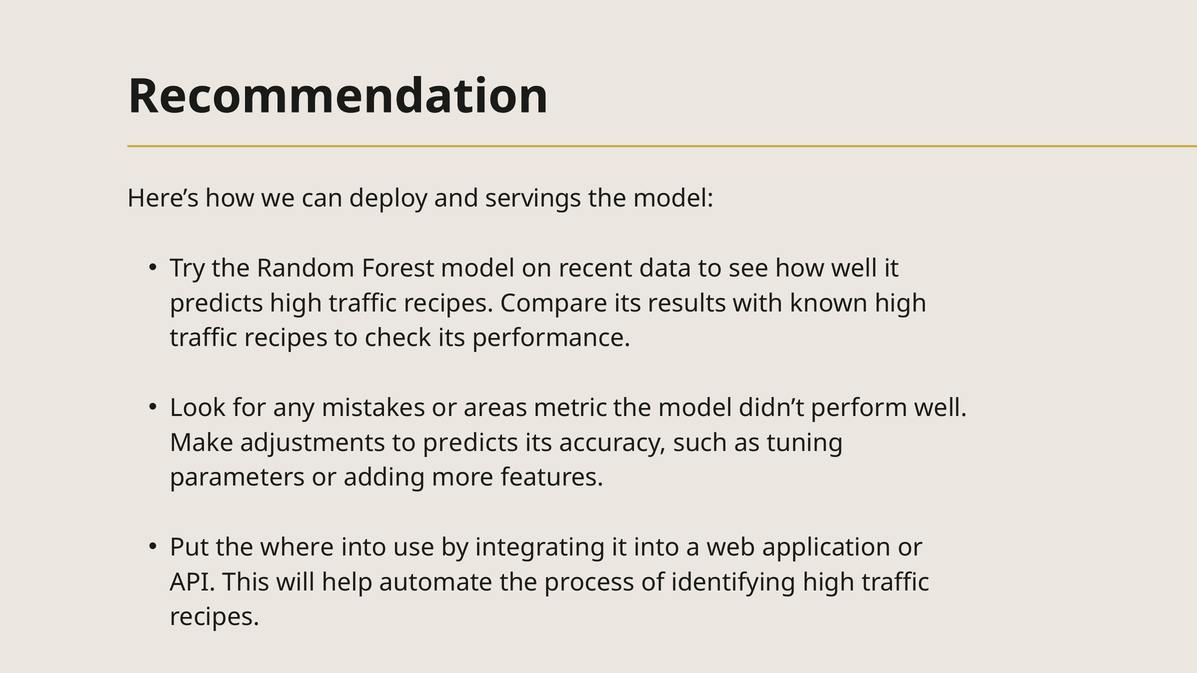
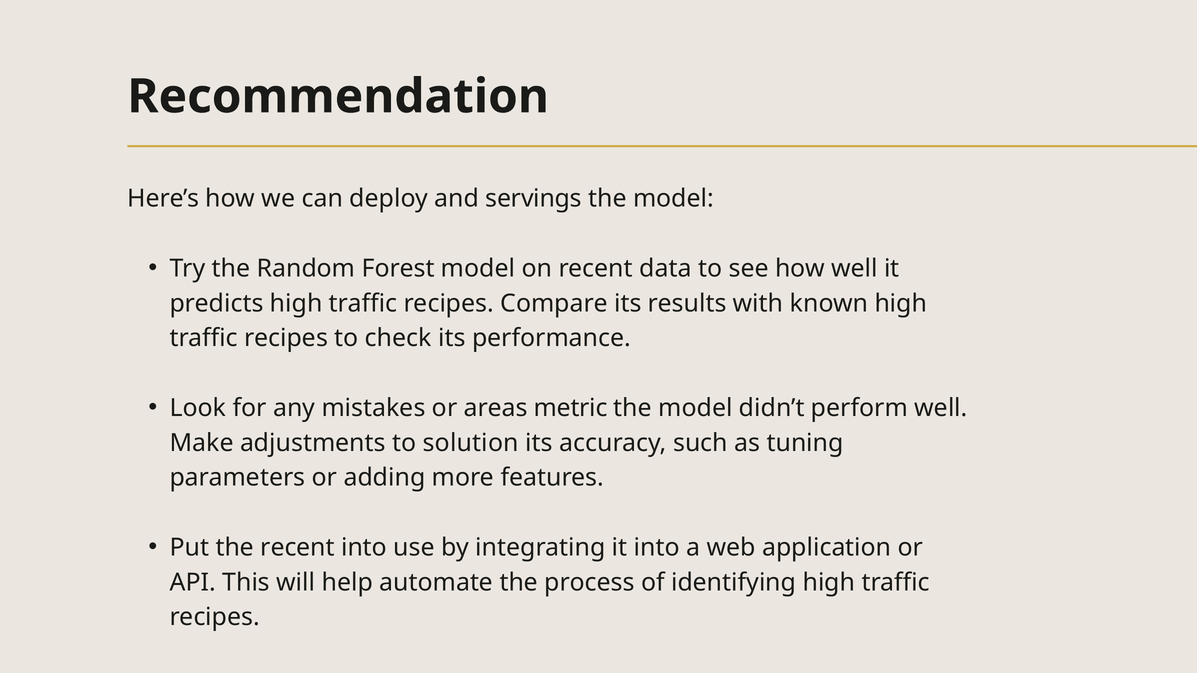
to predicts: predicts -> solution
the where: where -> recent
